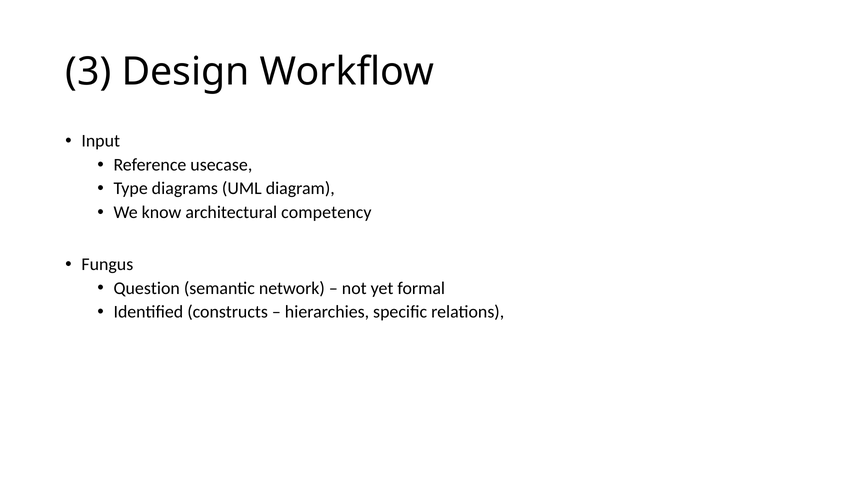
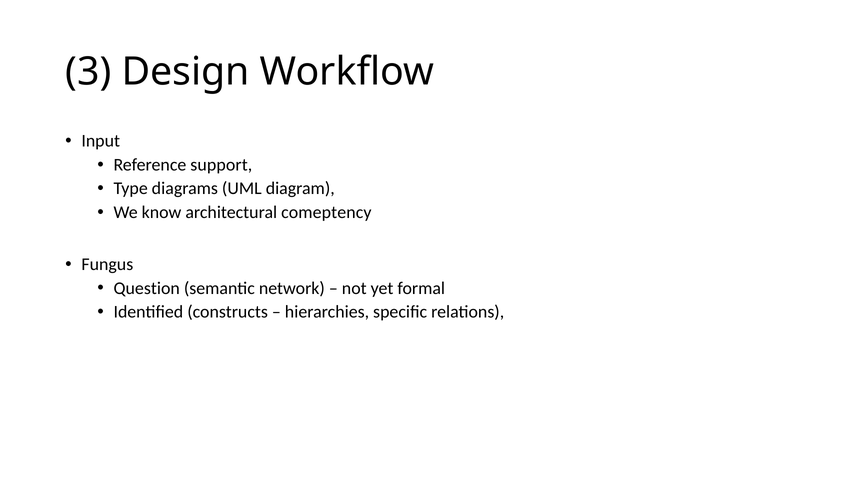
usecase: usecase -> support
competency: competency -> comeptency
